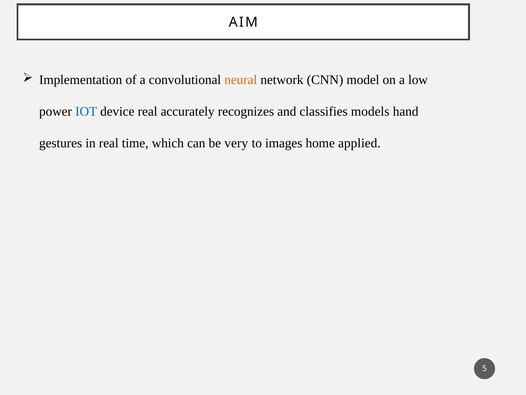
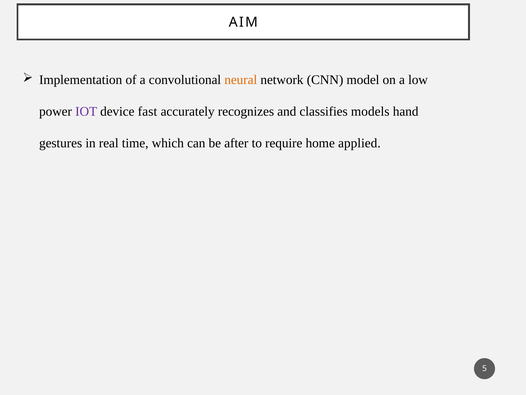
IOT colour: blue -> purple
device real: real -> fast
very: very -> after
images: images -> require
